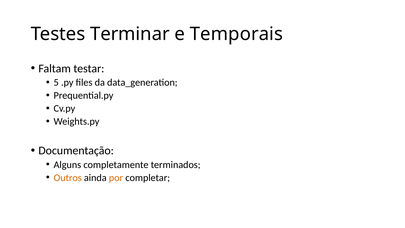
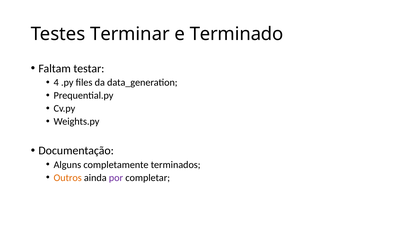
Temporais: Temporais -> Terminado
5: 5 -> 4
por colour: orange -> purple
